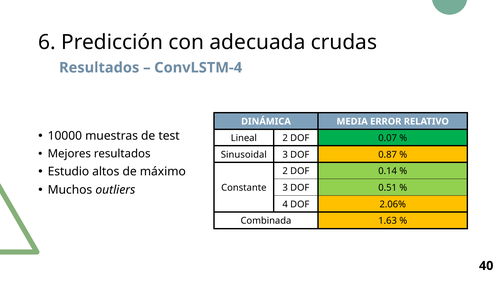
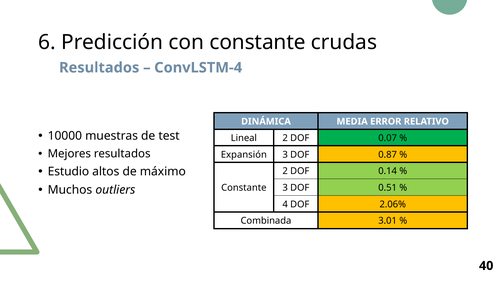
con adecuada: adecuada -> constante
Sinusoidal: Sinusoidal -> Expansión
1.63: 1.63 -> 3.01
